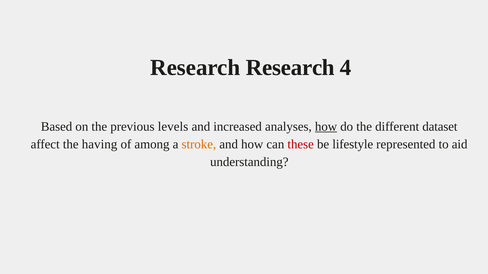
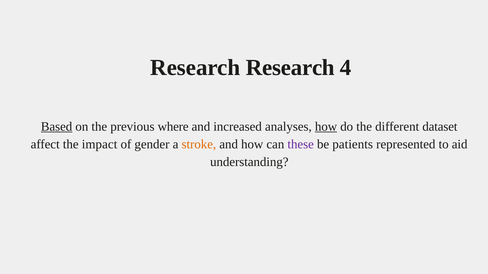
Based underline: none -> present
levels: levels -> where
having: having -> impact
among: among -> gender
these colour: red -> purple
lifestyle: lifestyle -> patients
